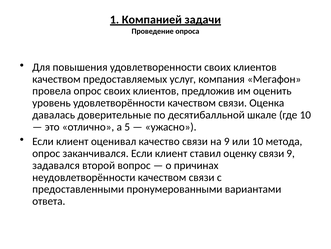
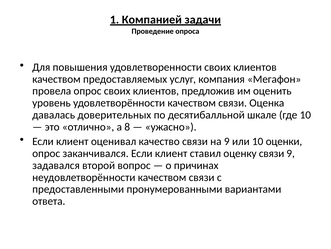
доверительные: доверительные -> доверительных
5: 5 -> 8
метода: метода -> оценки
